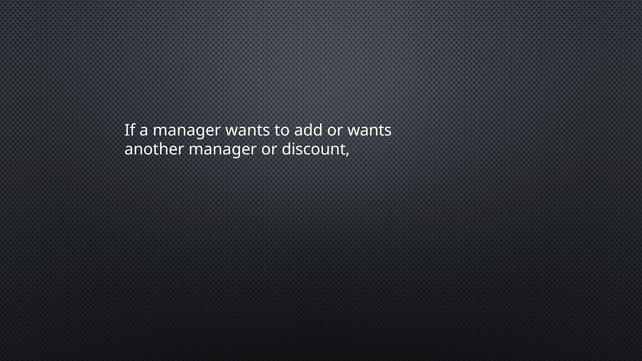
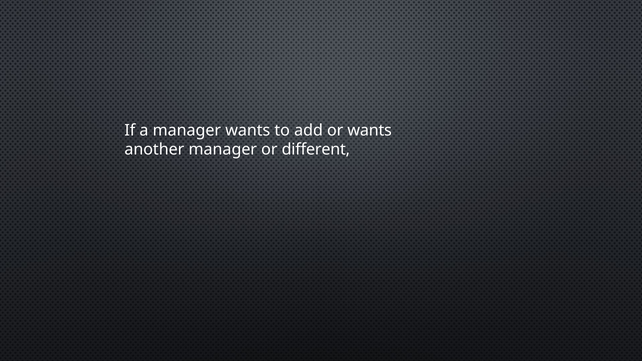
discount: discount -> different
